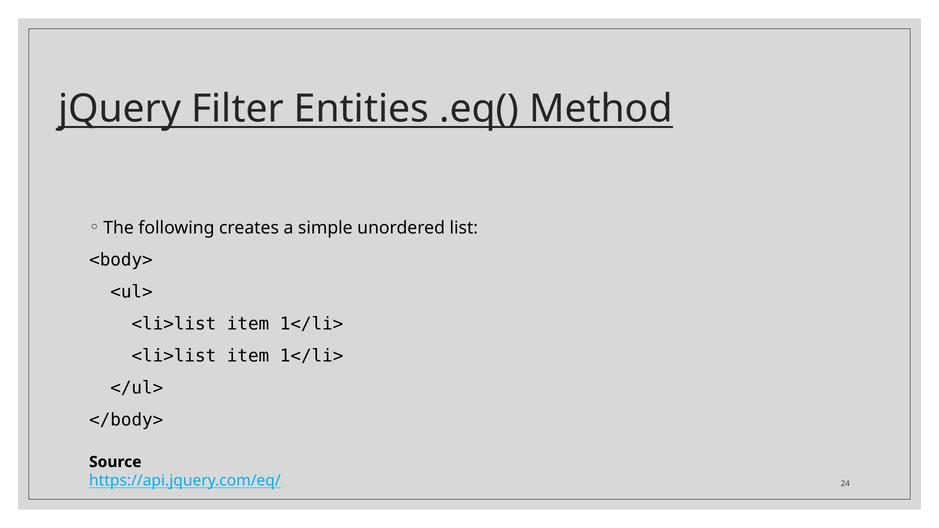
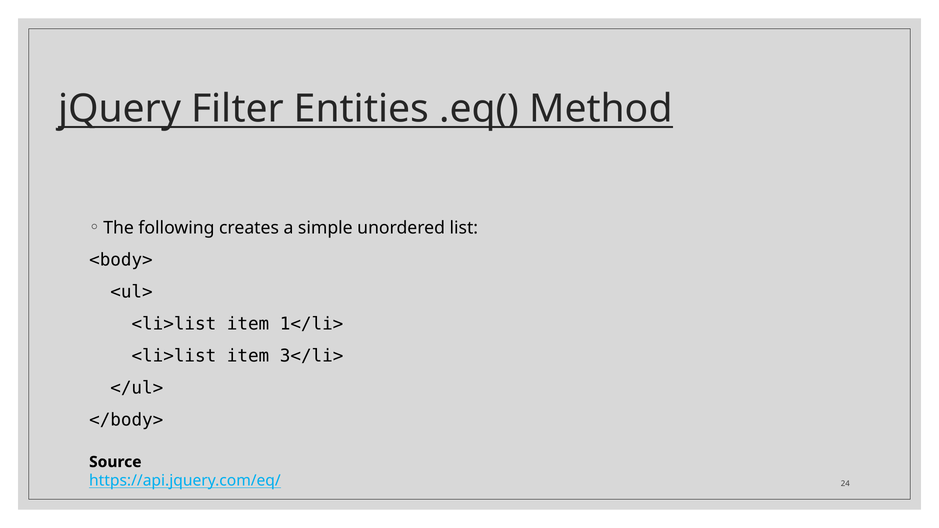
1</li> at (312, 356): 1</li> -> 3</li>
